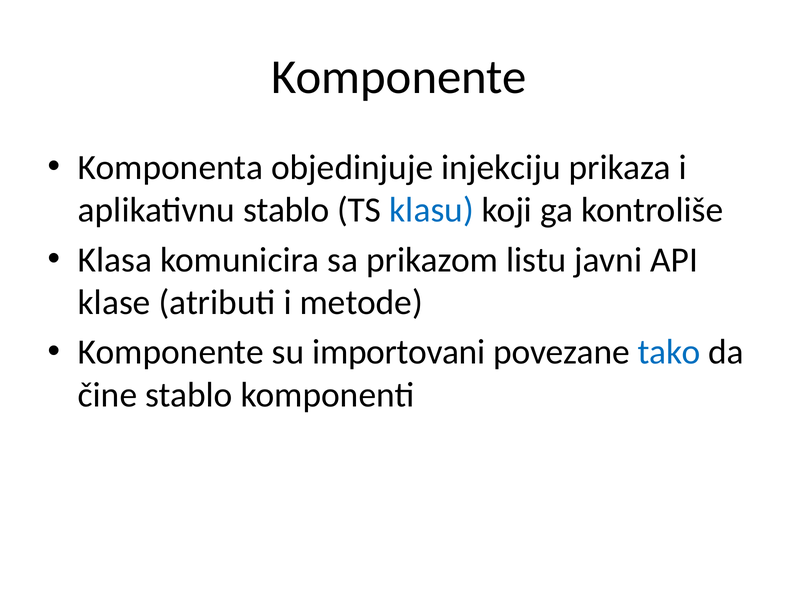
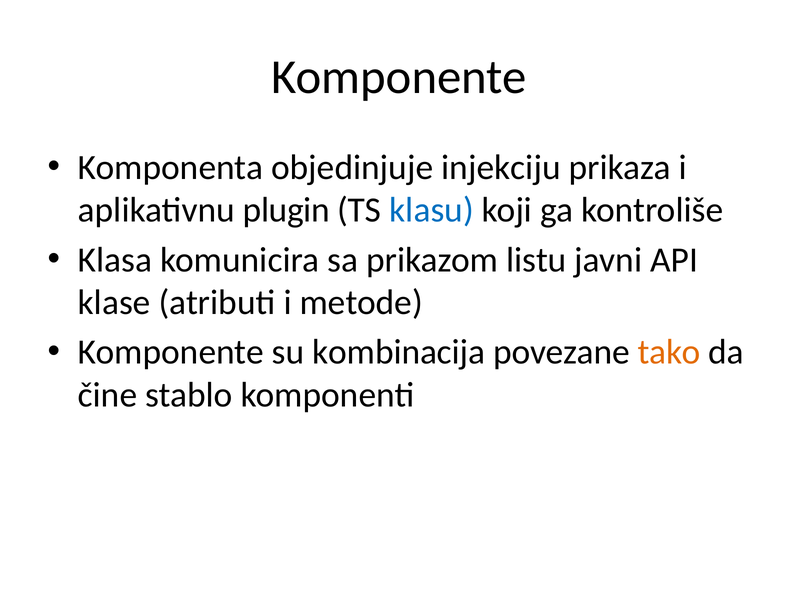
aplikativnu stablo: stablo -> plugin
importovani: importovani -> kombinacija
tako colour: blue -> orange
